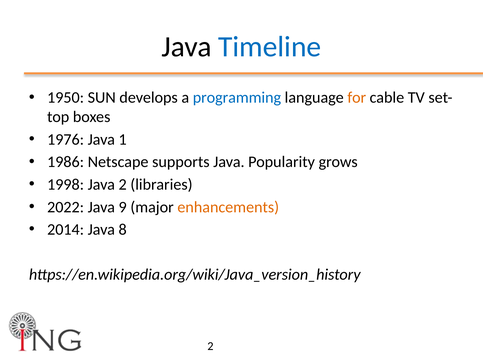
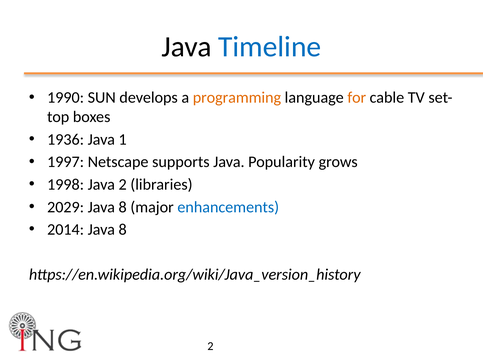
1950: 1950 -> 1990
programming colour: blue -> orange
1976: 1976 -> 1936
1986: 1986 -> 1997
2022: 2022 -> 2029
9 at (123, 207): 9 -> 8
enhancements colour: orange -> blue
